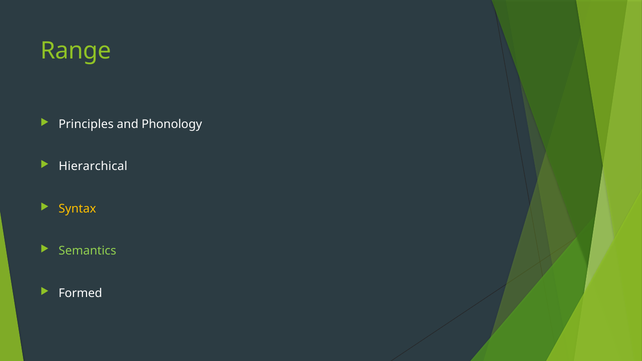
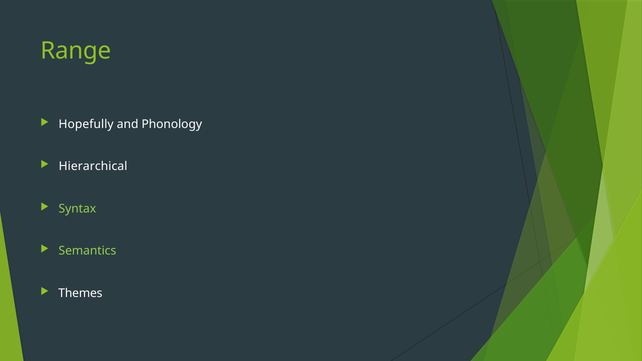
Principles: Principles -> Hopefully
Syntax colour: yellow -> light green
Formed: Formed -> Themes
